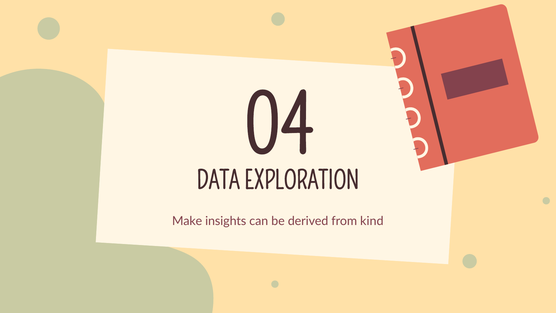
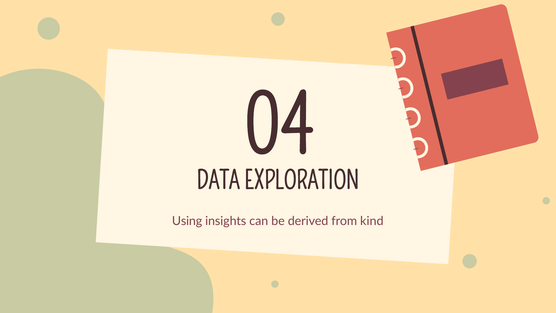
Make: Make -> Using
